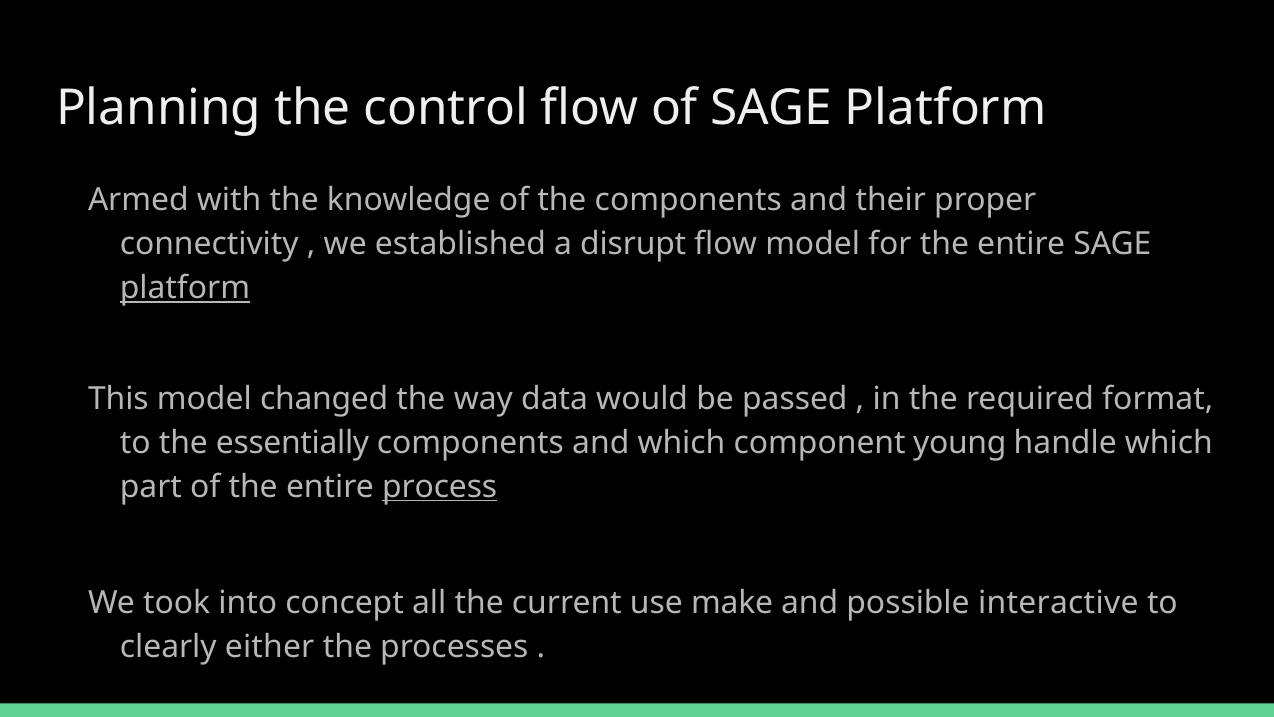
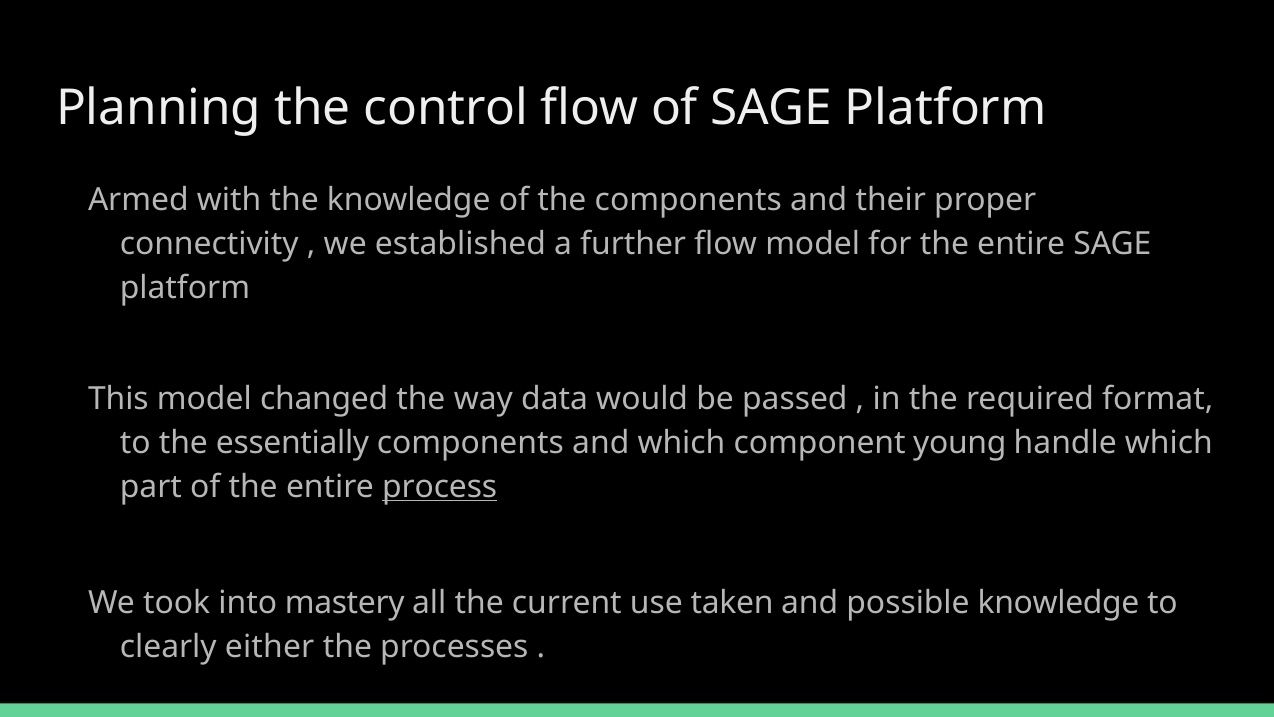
disrupt: disrupt -> further
platform at (185, 288) underline: present -> none
concept: concept -> mastery
make: make -> taken
possible interactive: interactive -> knowledge
